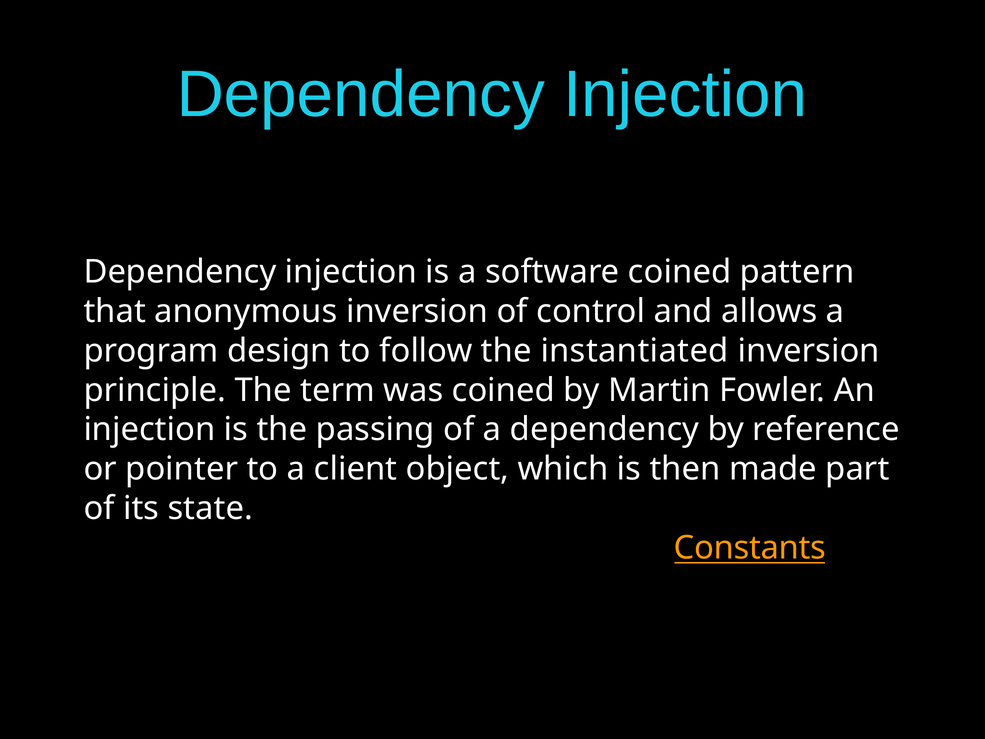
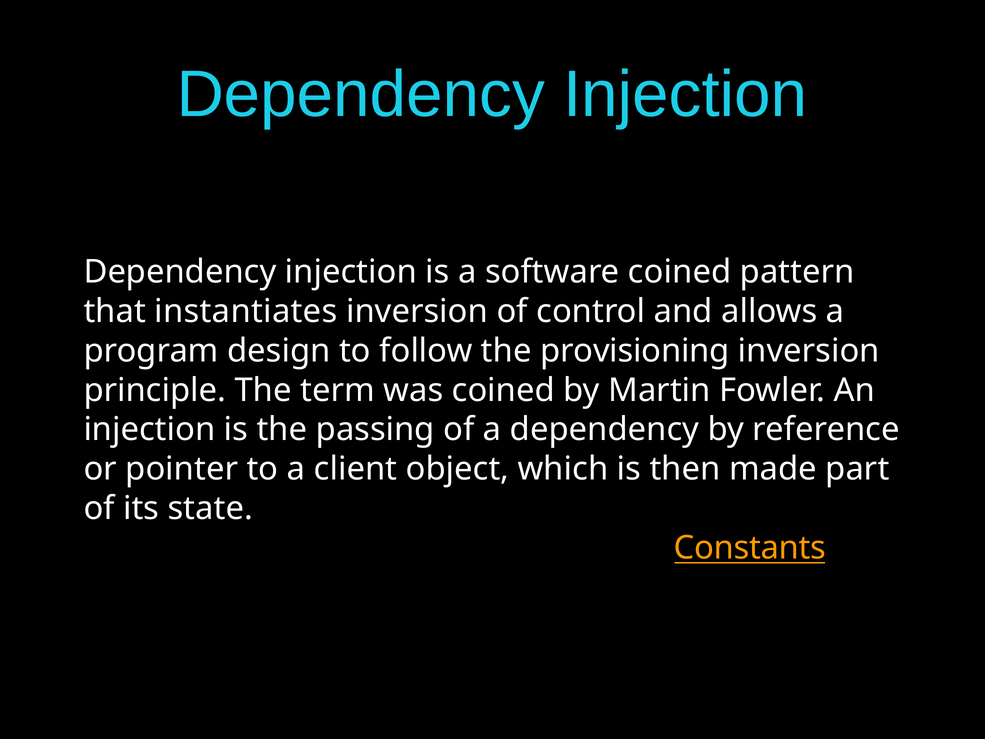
anonymous: anonymous -> instantiates
instantiated: instantiated -> provisioning
